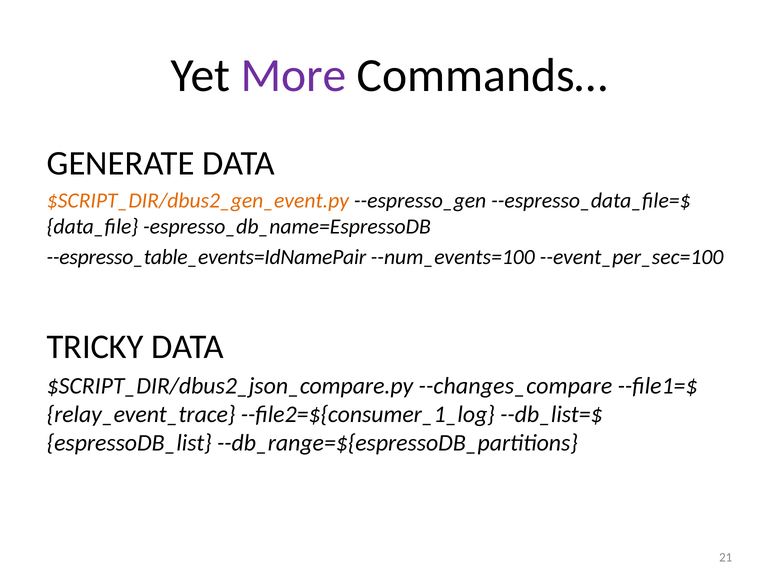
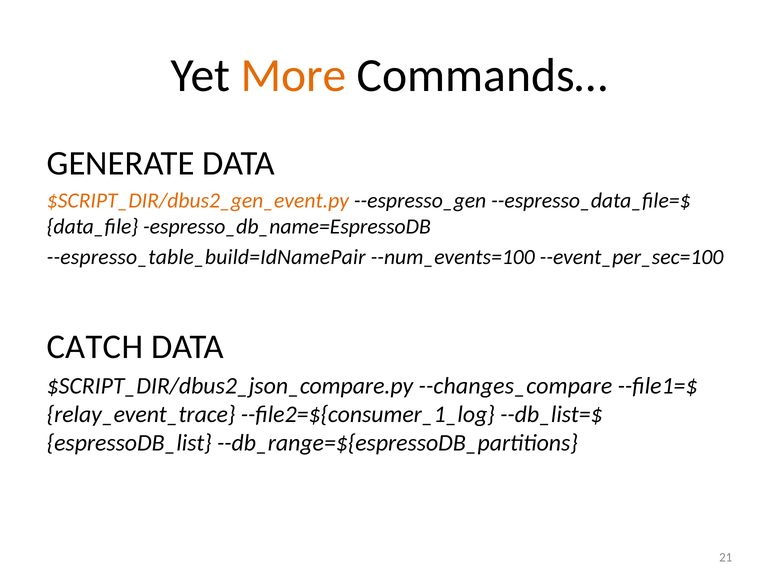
More colour: purple -> orange
--espresso_table_events=IdNamePair: --espresso_table_events=IdNamePair -> --espresso_table_build=IdNamePair
TRICKY: TRICKY -> CATCH
